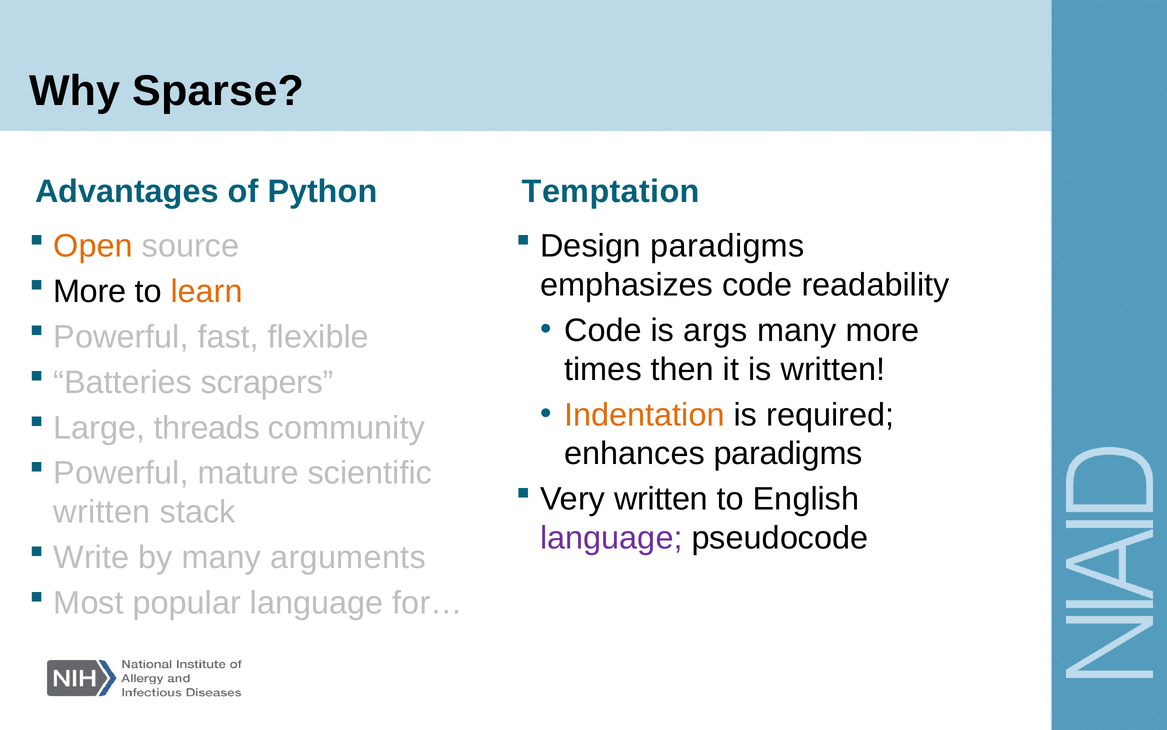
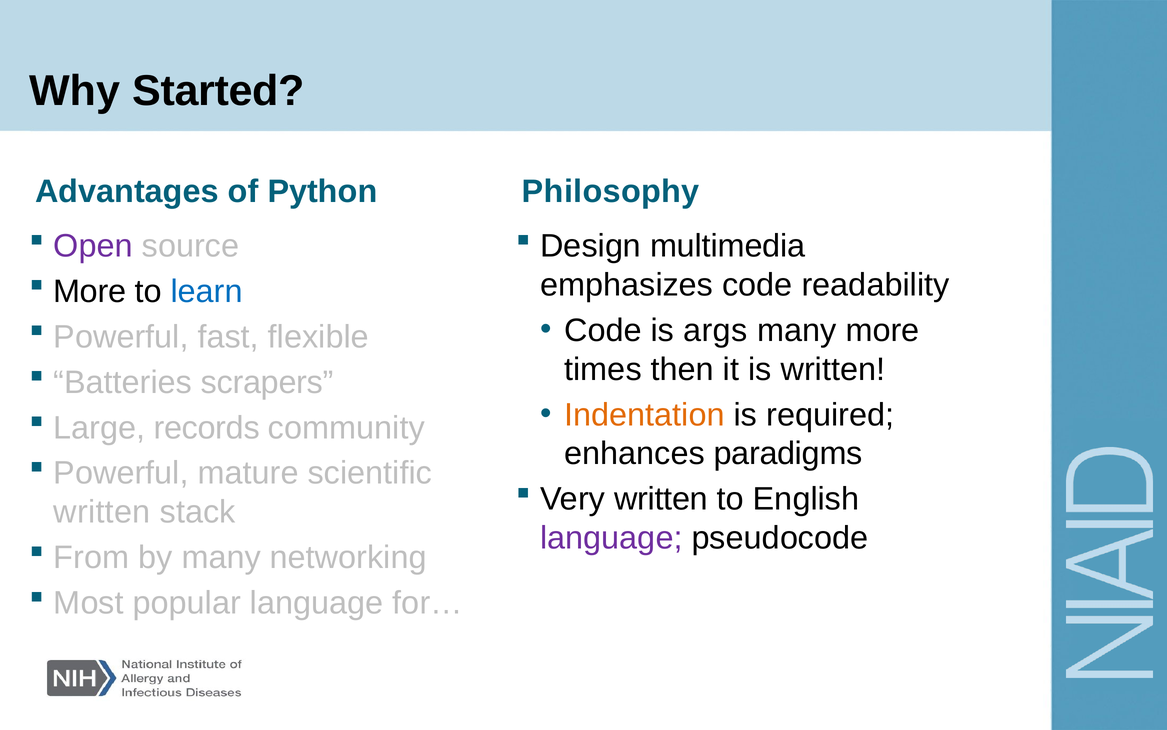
Sparse: Sparse -> Started
Temptation: Temptation -> Philosophy
Open colour: orange -> purple
Design paradigms: paradigms -> multimedia
learn colour: orange -> blue
threads: threads -> records
Write: Write -> From
arguments: arguments -> networking
